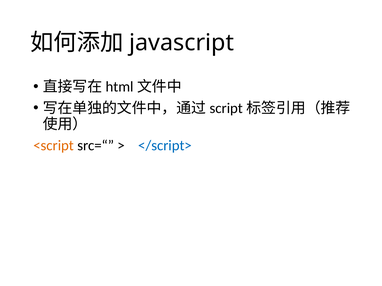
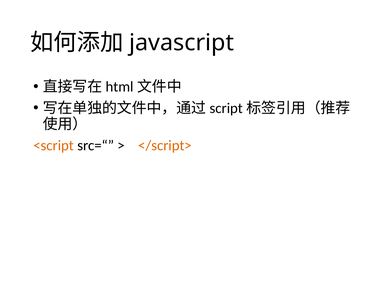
</script> colour: blue -> orange
